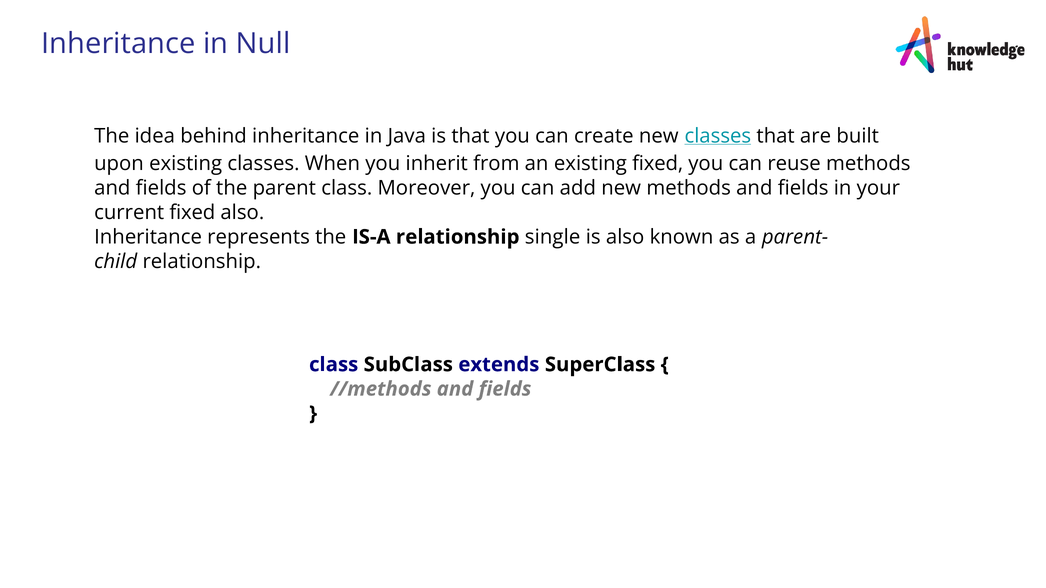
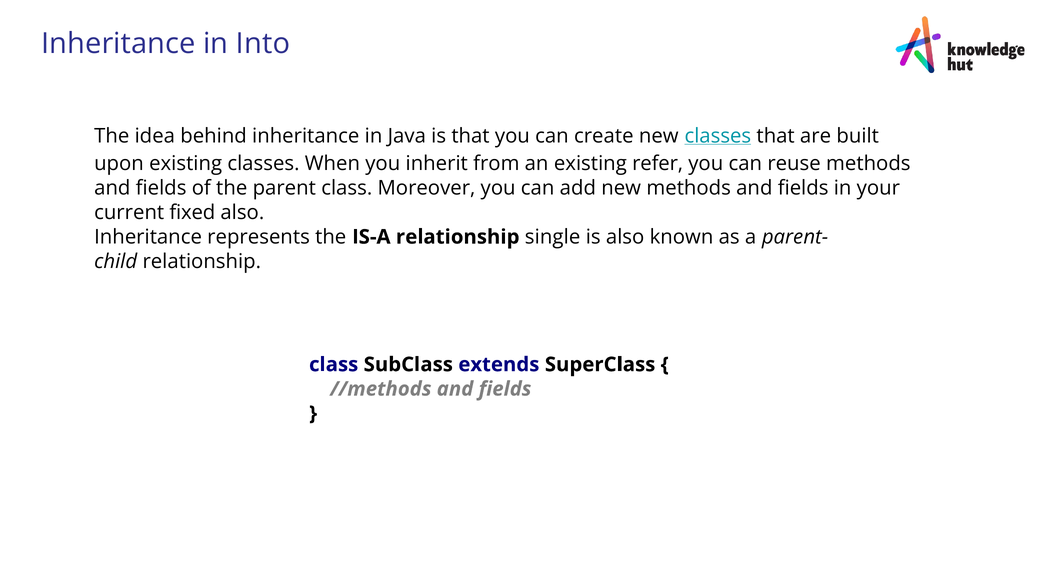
Null: Null -> Into
existing fixed: fixed -> refer
